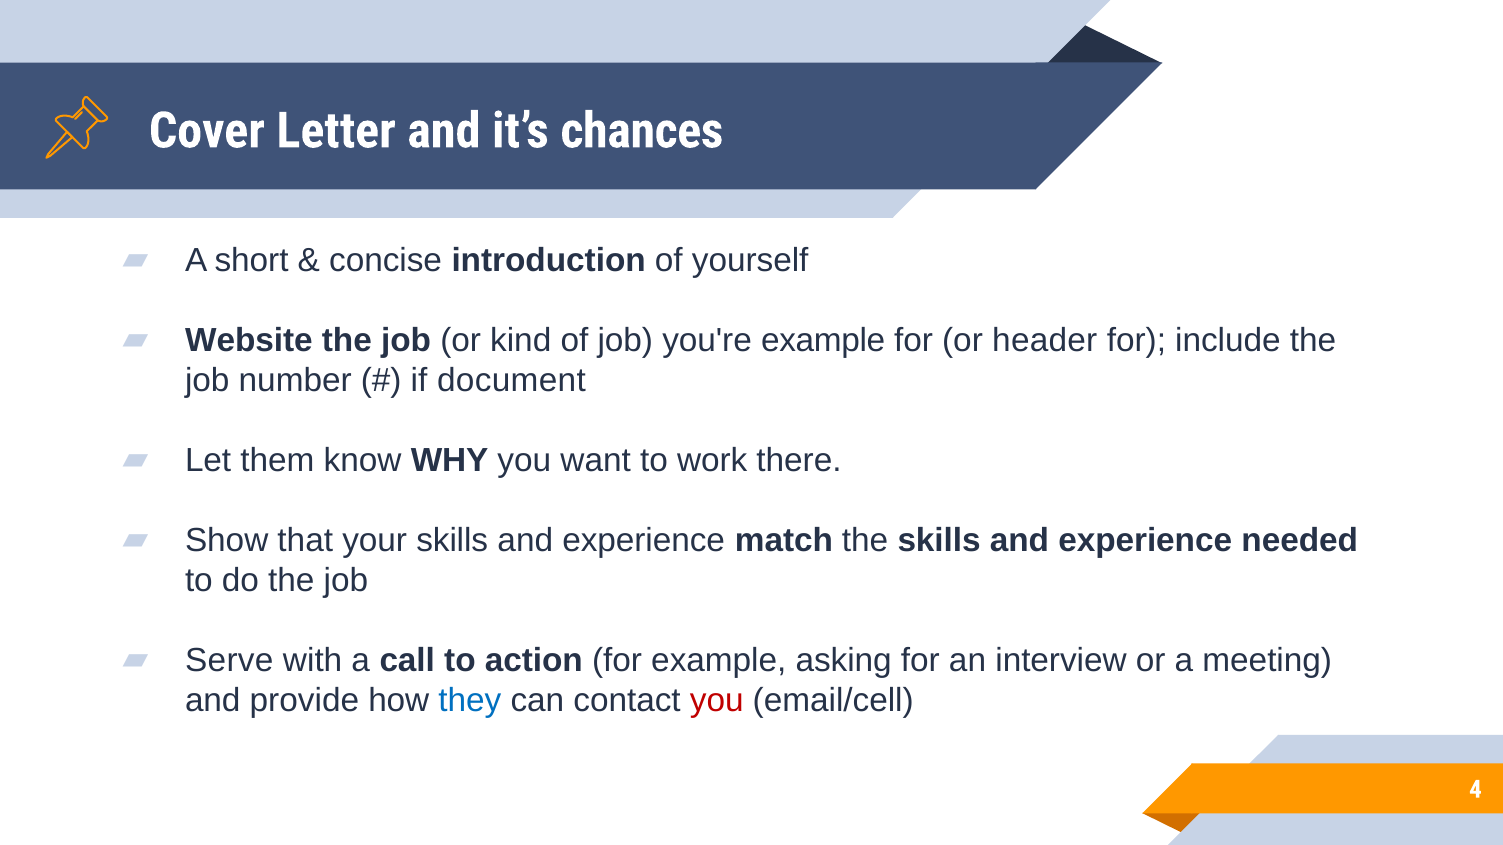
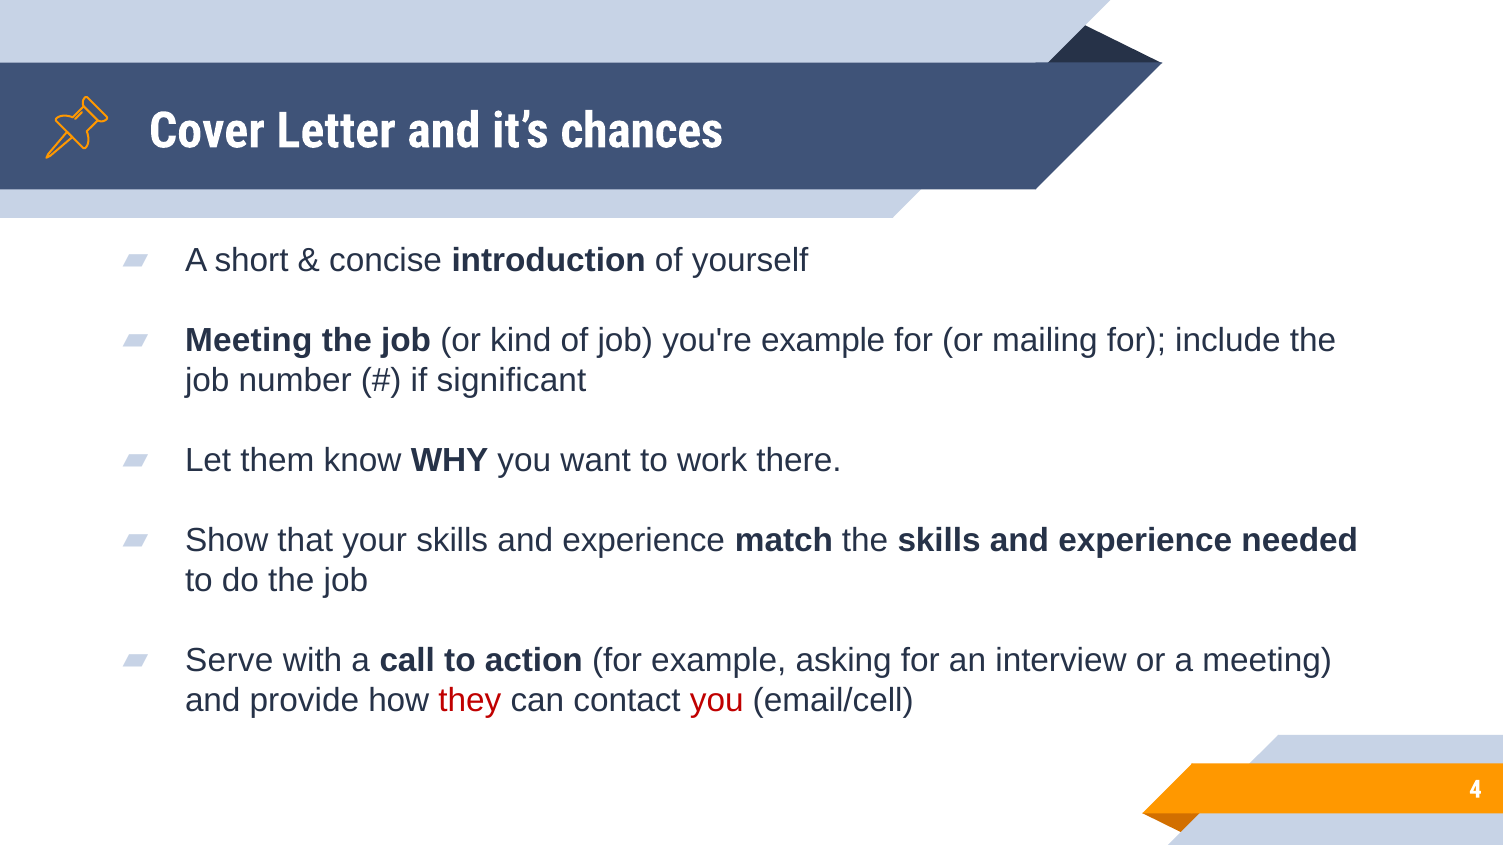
Website at (249, 340): Website -> Meeting
header: header -> mailing
document: document -> significant
they colour: blue -> red
